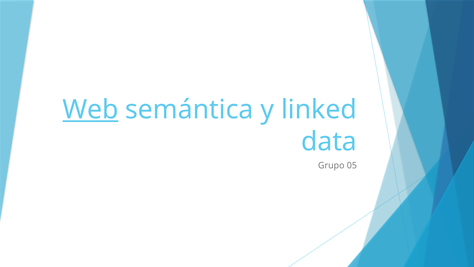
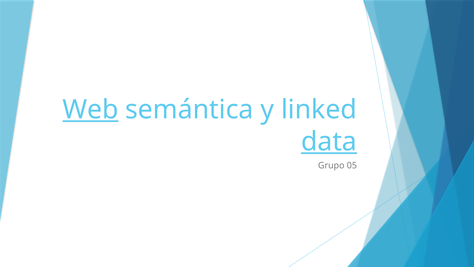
data underline: none -> present
